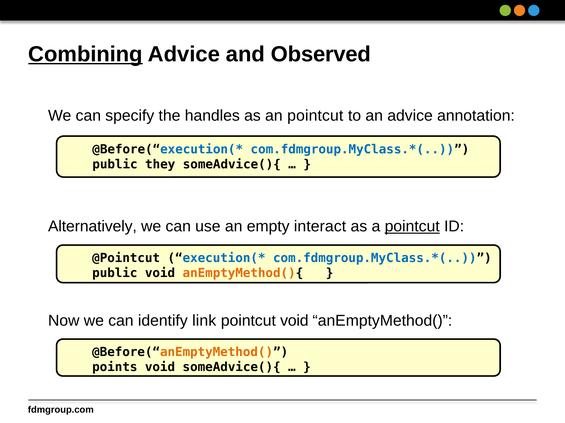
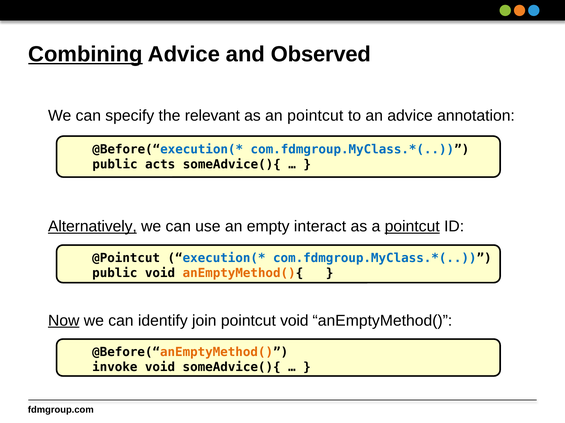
handles: handles -> relevant
they: they -> acts
Alternatively underline: none -> present
Now underline: none -> present
link: link -> join
points: points -> invoke
